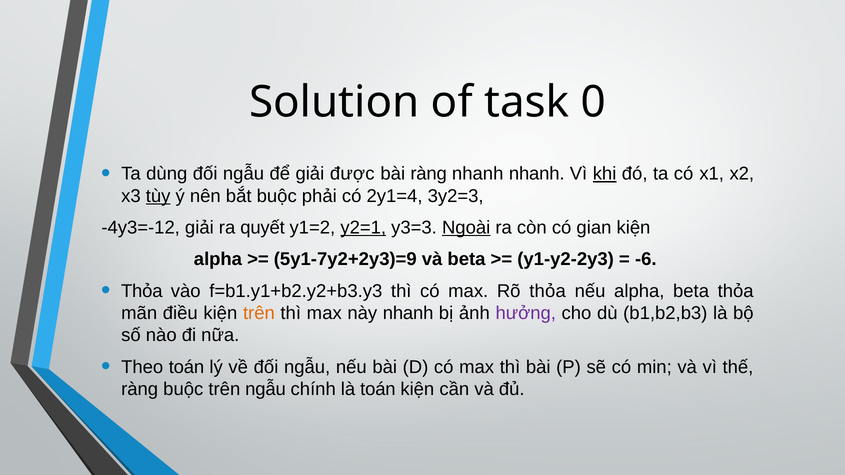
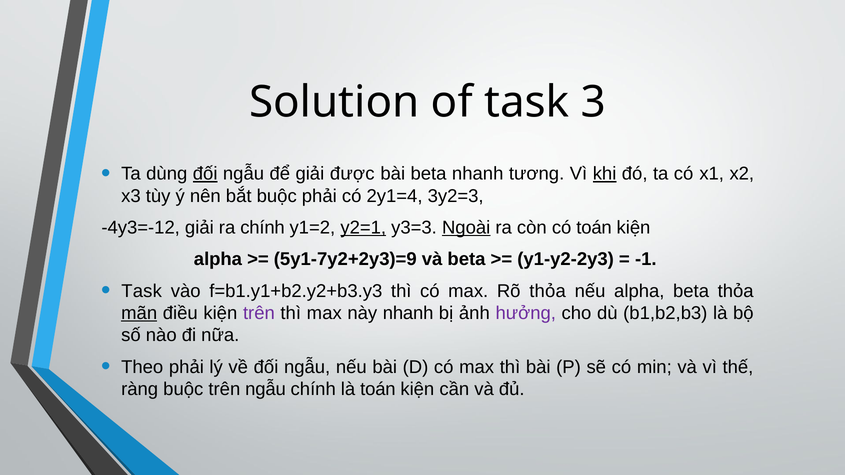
0: 0 -> 3
đối at (205, 174) underline: none -> present
bài ràng: ràng -> beta
nhanh nhanh: nhanh -> tương
tùy underline: present -> none
ra quyết: quyết -> chính
có gian: gian -> toán
-6: -6 -> -1
Thỏa at (142, 291): Thỏa -> Task
mãn underline: none -> present
trên at (259, 313) colour: orange -> purple
Theo toán: toán -> phải
